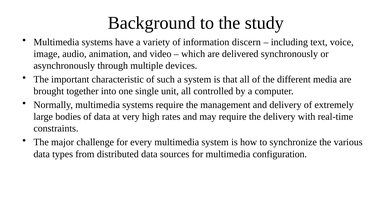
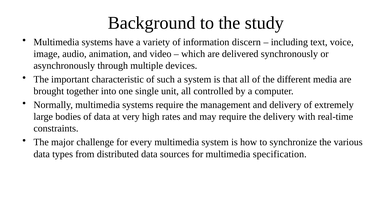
configuration: configuration -> specification
